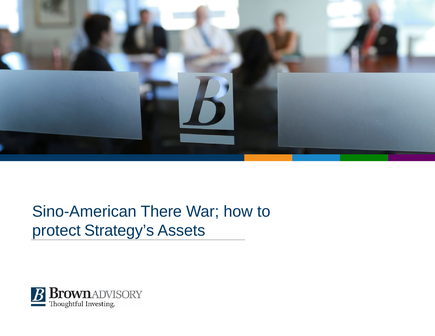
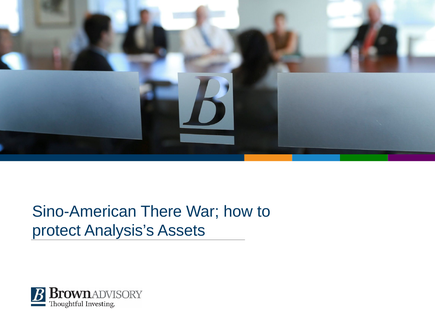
Strategy’s: Strategy’s -> Analysis’s
